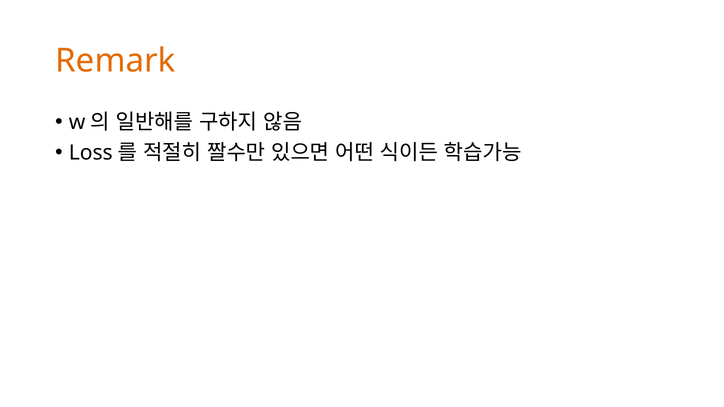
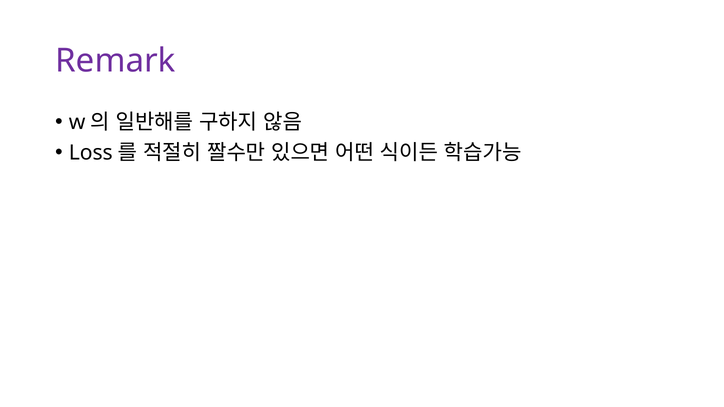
Remark colour: orange -> purple
